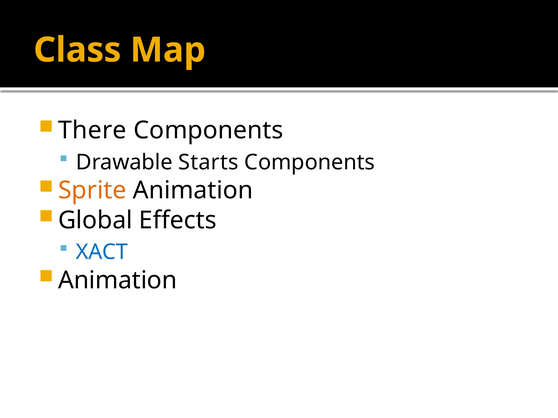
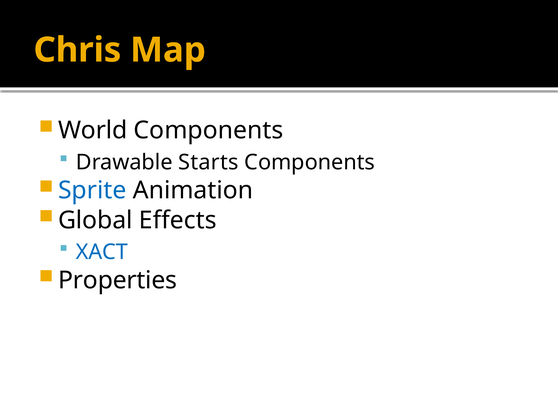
Class: Class -> Chris
There: There -> World
Sprite colour: orange -> blue
Animation at (118, 281): Animation -> Properties
